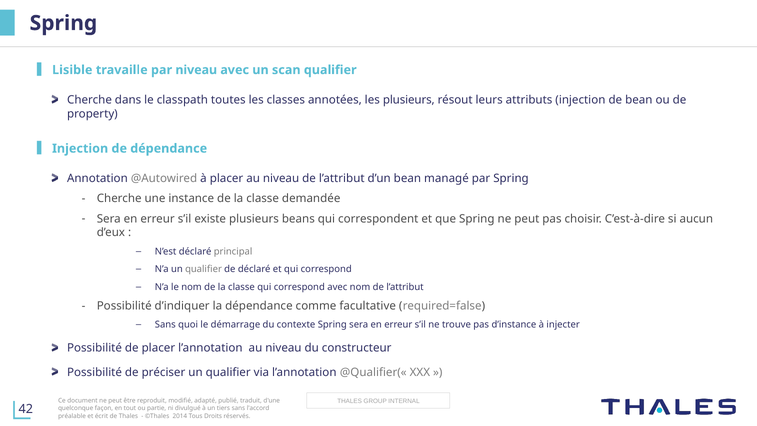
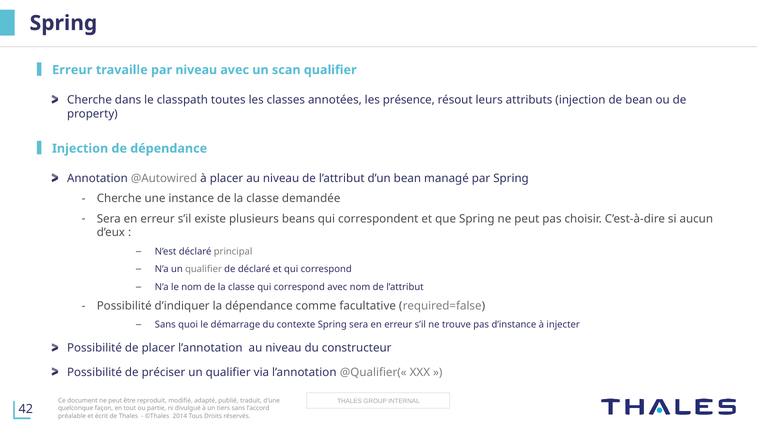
Lisible at (72, 70): Lisible -> Erreur
les plusieurs: plusieurs -> présence
